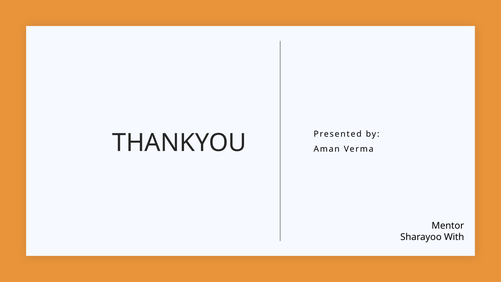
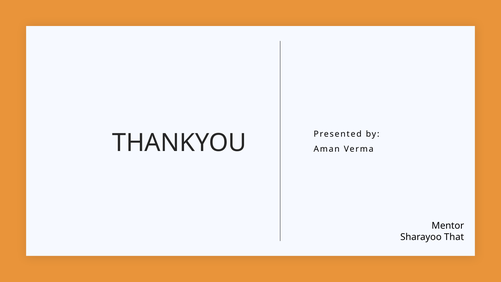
With: With -> That
